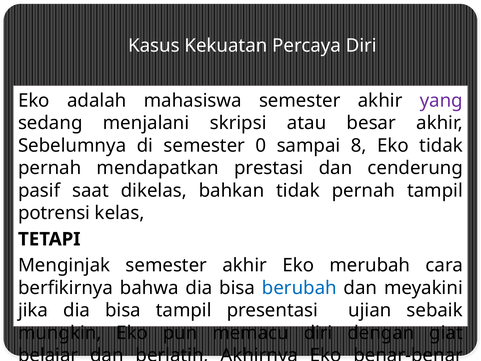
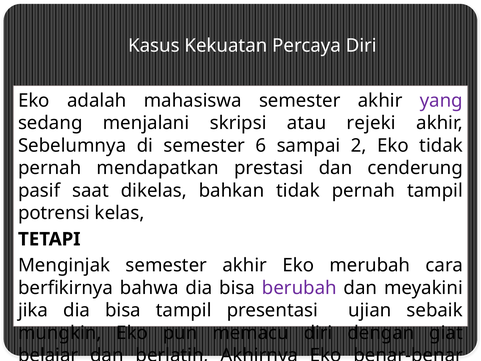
besar: besar -> rejeki
0: 0 -> 6
8: 8 -> 2
berubah colour: blue -> purple
